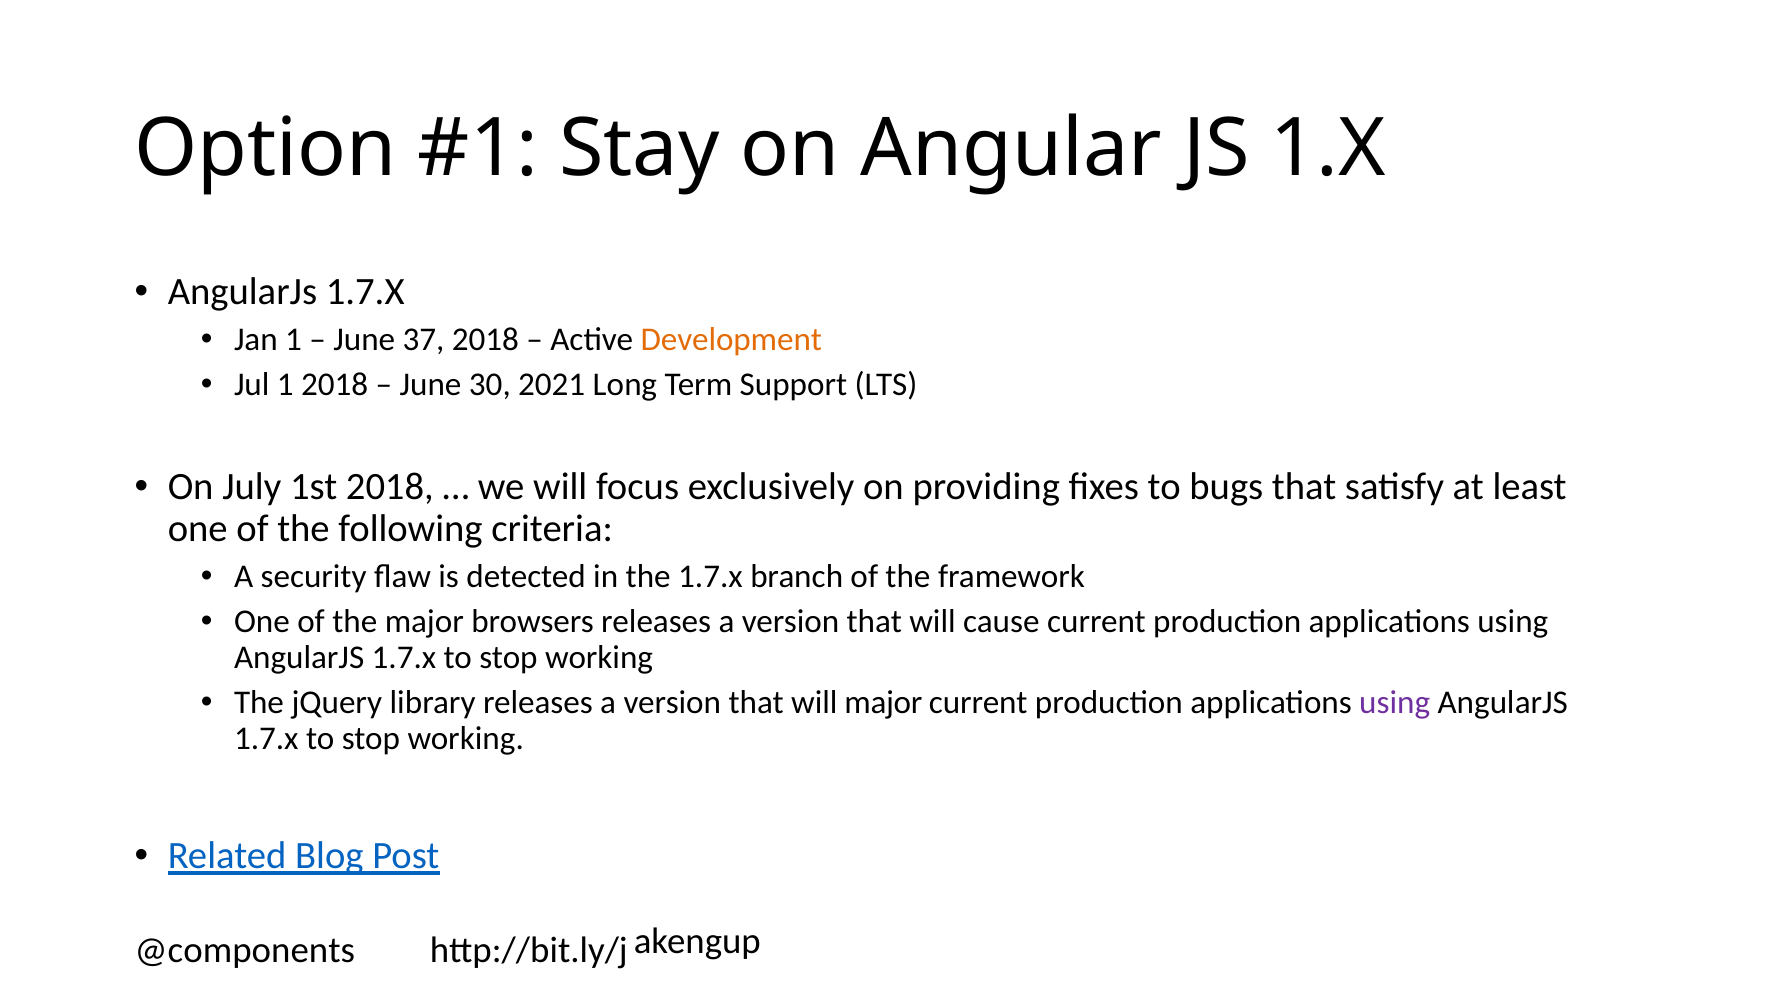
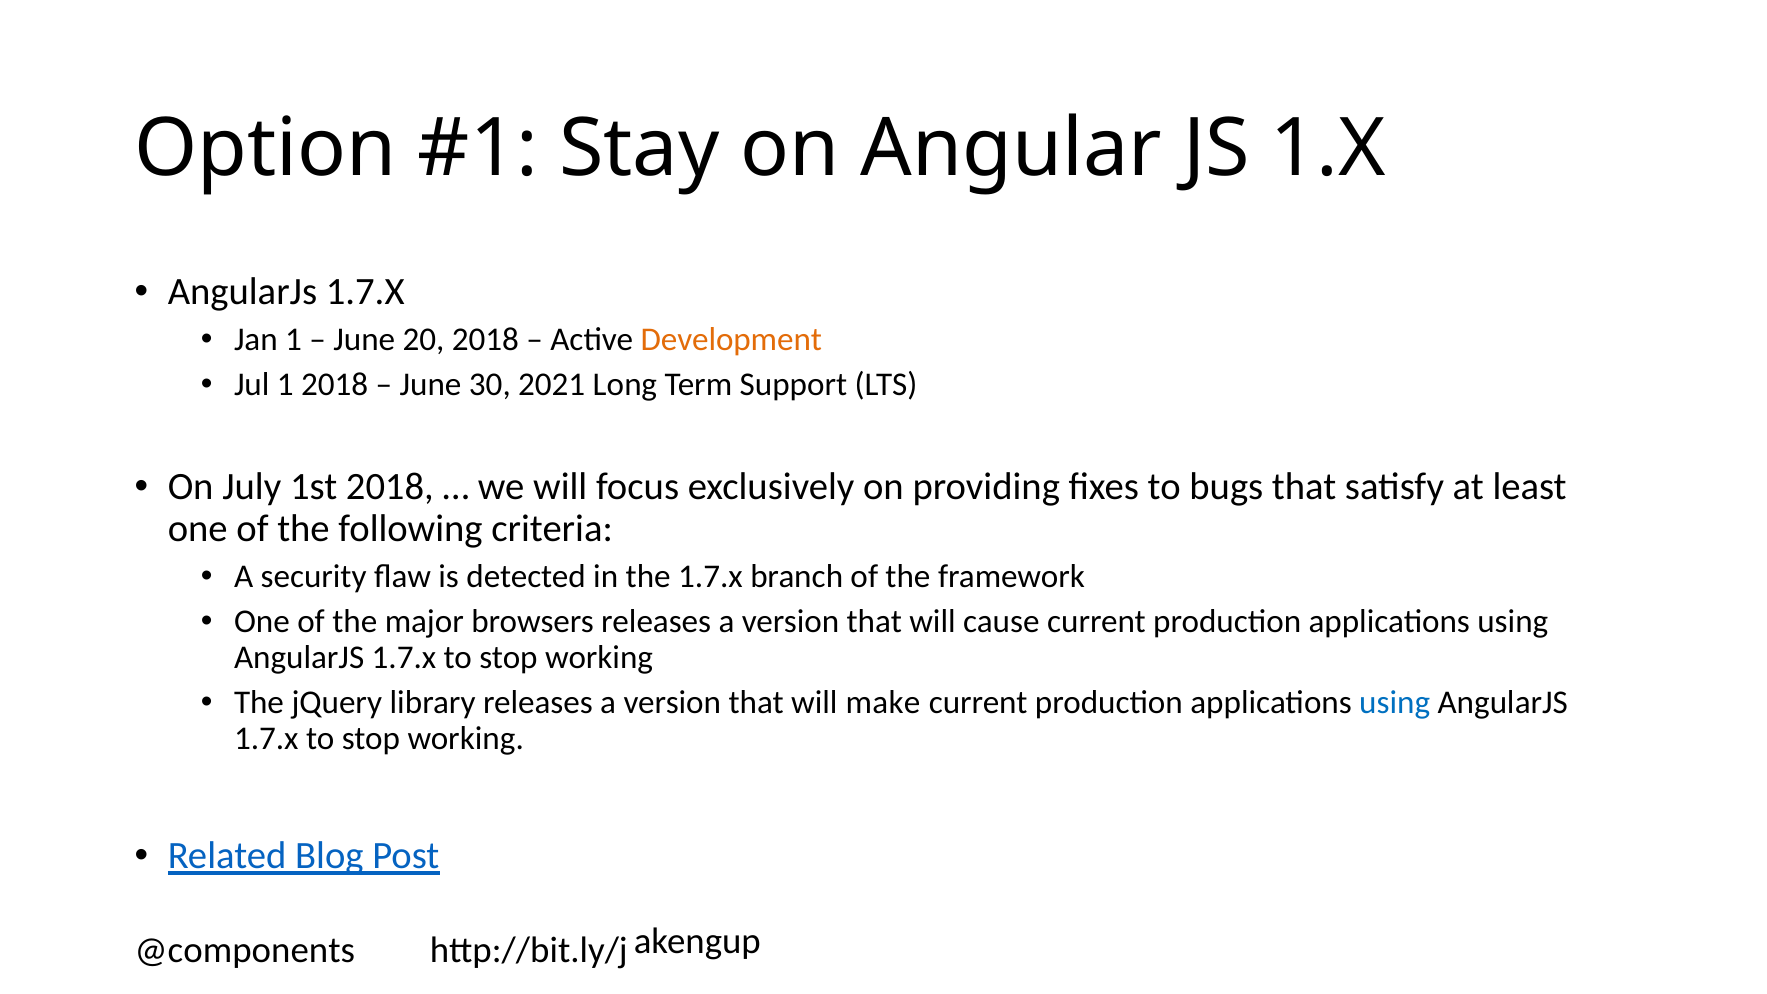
37: 37 -> 20
will major: major -> make
using at (1395, 702) colour: purple -> blue
